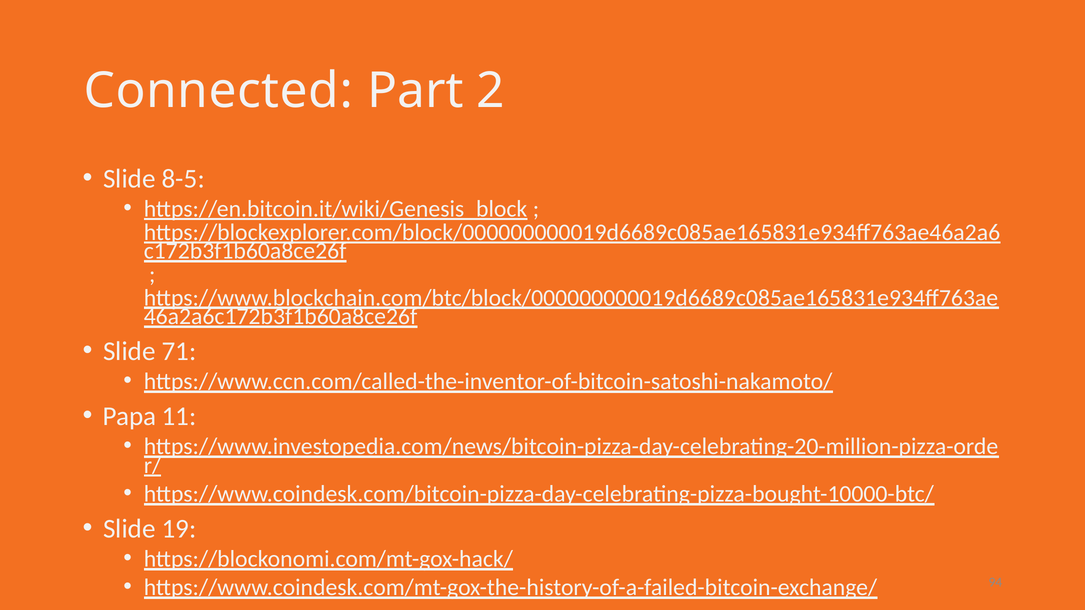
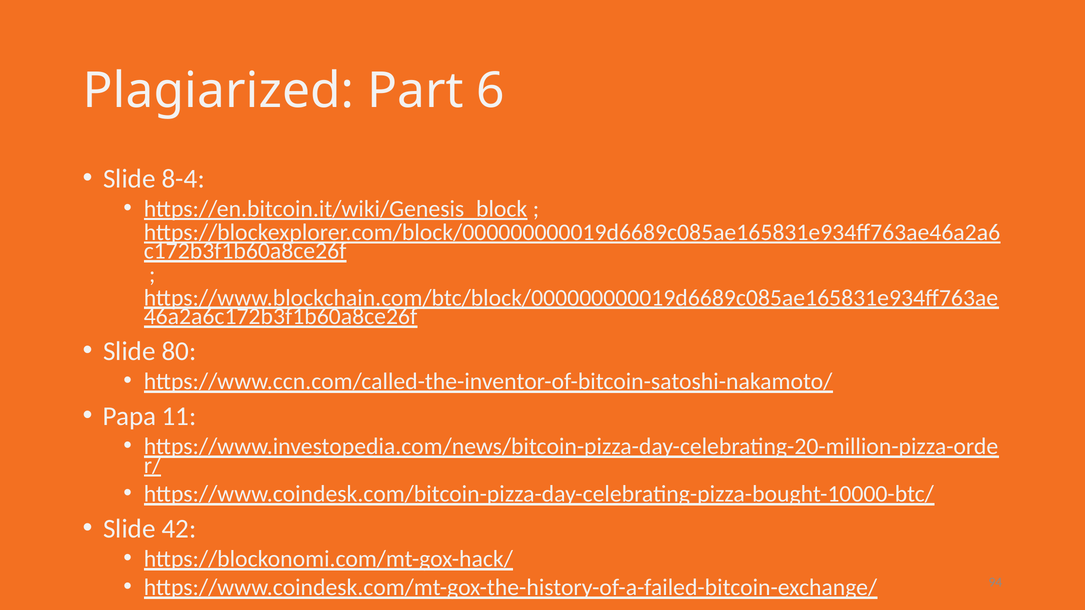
Connected: Connected -> Plagiarized
2: 2 -> 6
8-5: 8-5 -> 8-4
71: 71 -> 80
19: 19 -> 42
